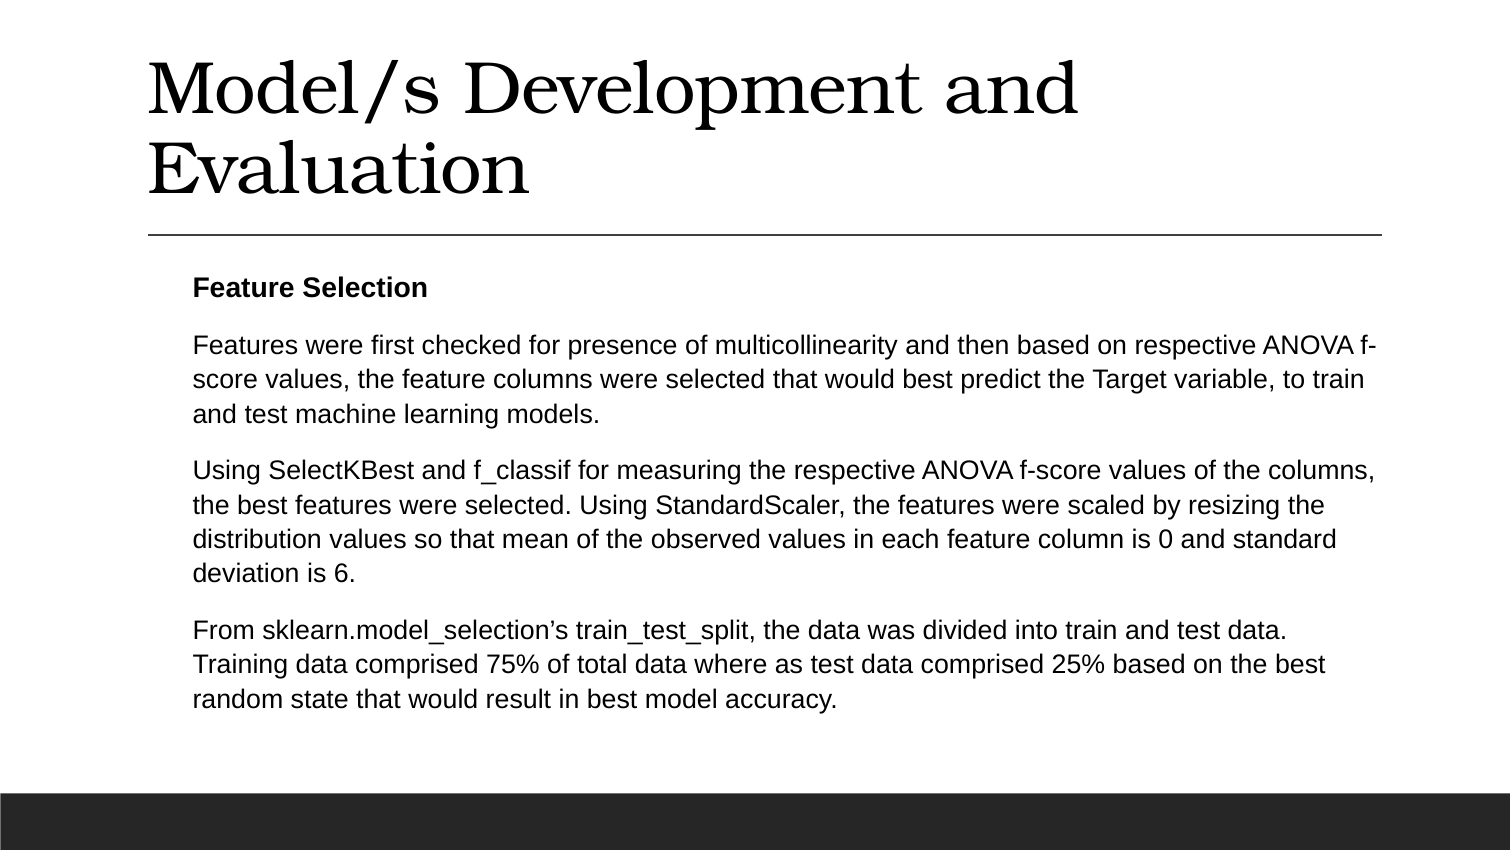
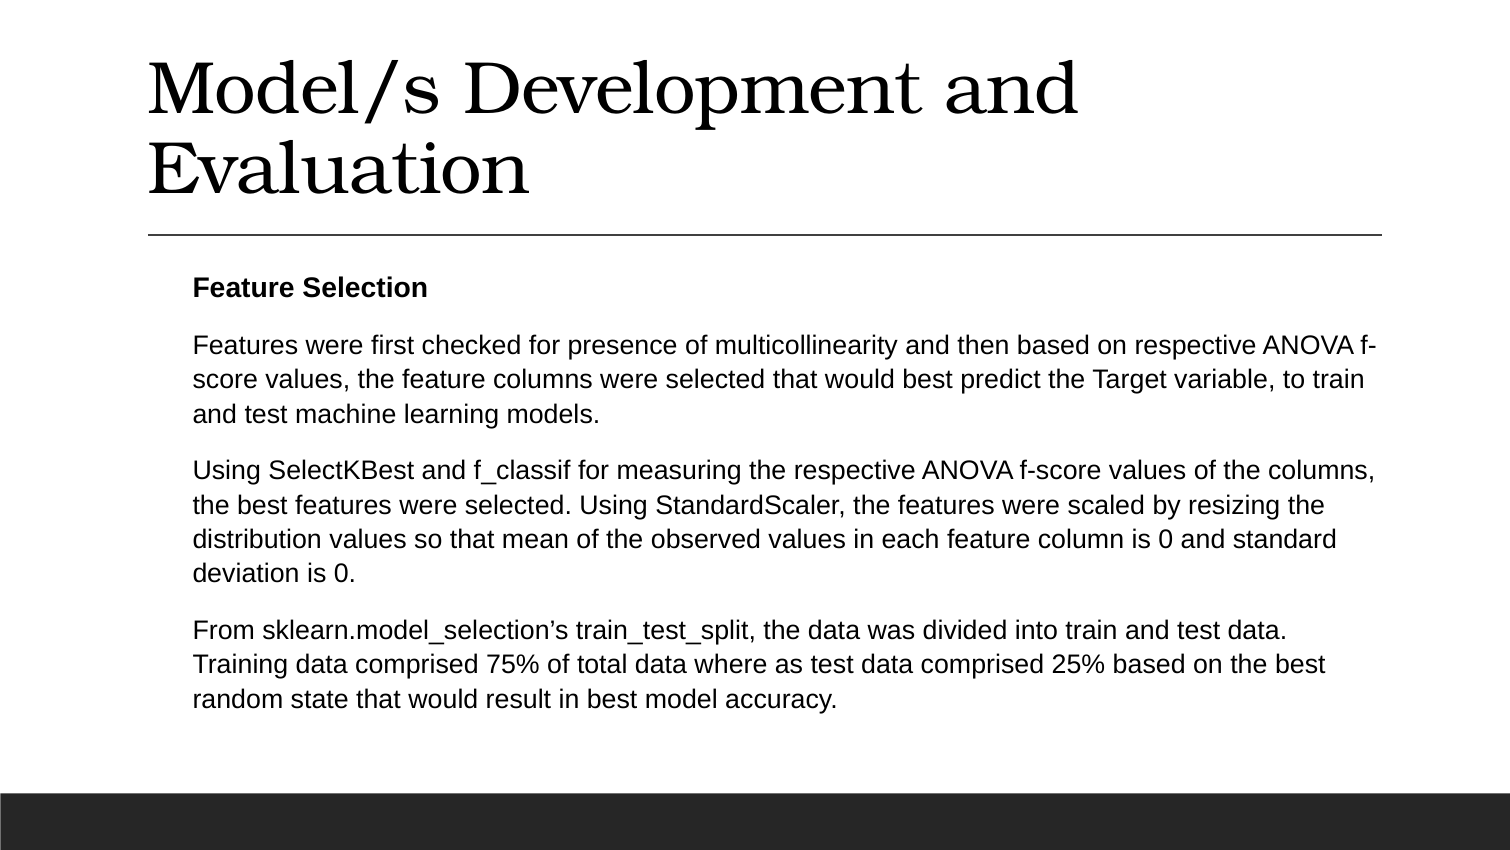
deviation is 6: 6 -> 0
